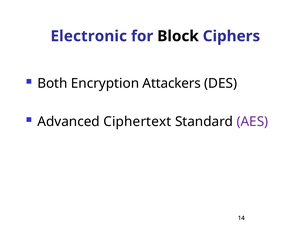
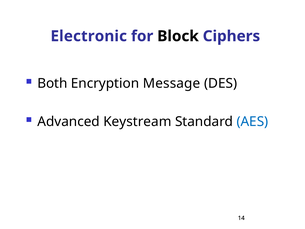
Attackers: Attackers -> Message
Ciphertext: Ciphertext -> Keystream
AES colour: purple -> blue
